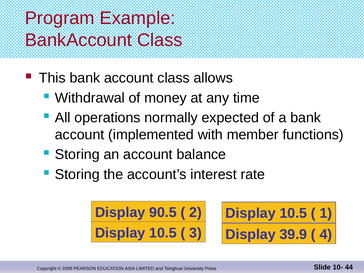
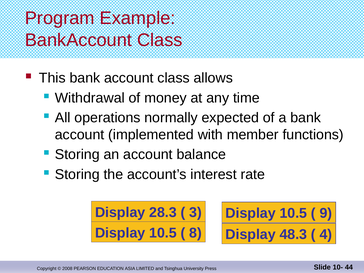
90.5: 90.5 -> 28.3
2: 2 -> 3
1: 1 -> 9
3: 3 -> 8
39.9: 39.9 -> 48.3
